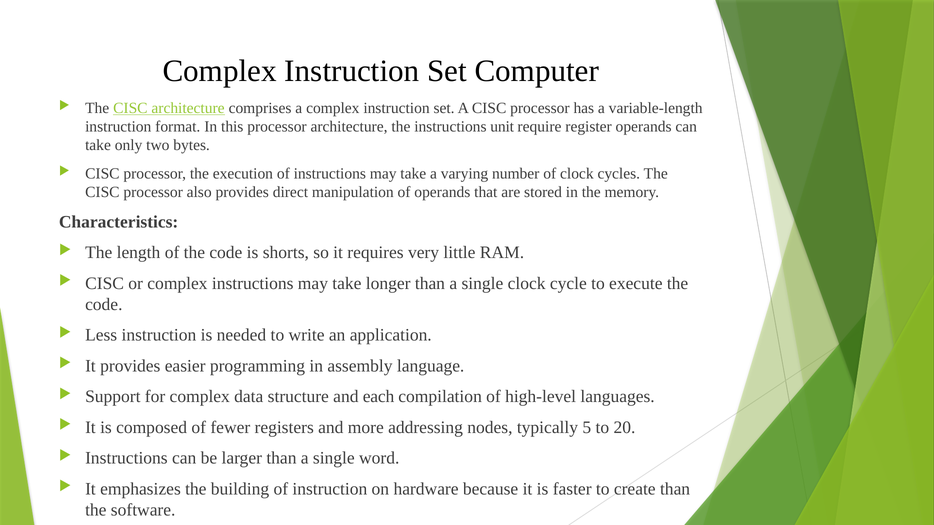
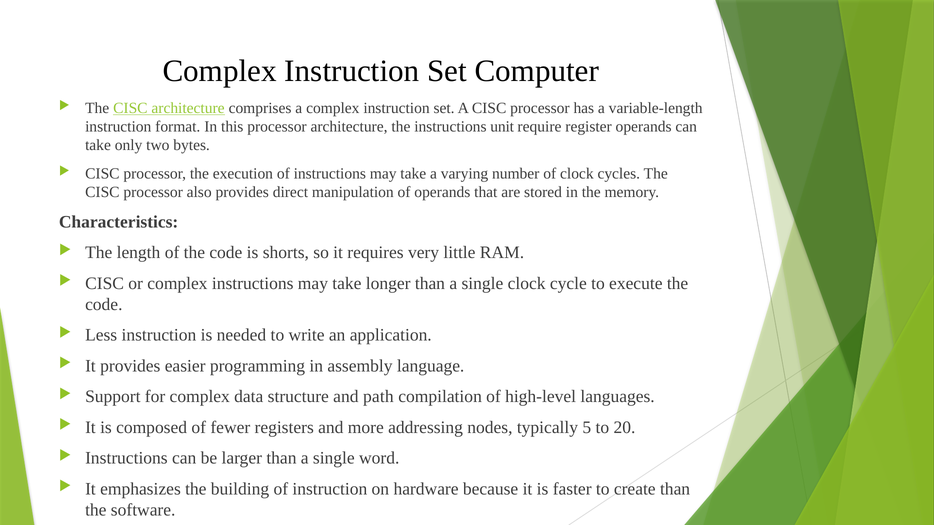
each: each -> path
